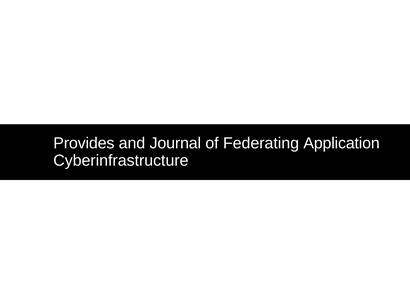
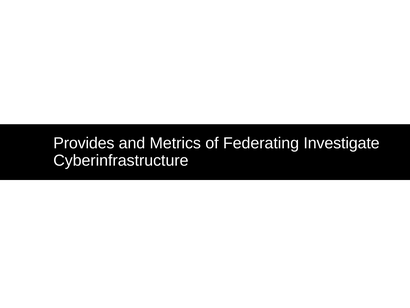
Journal: Journal -> Metrics
Application: Application -> Investigate
